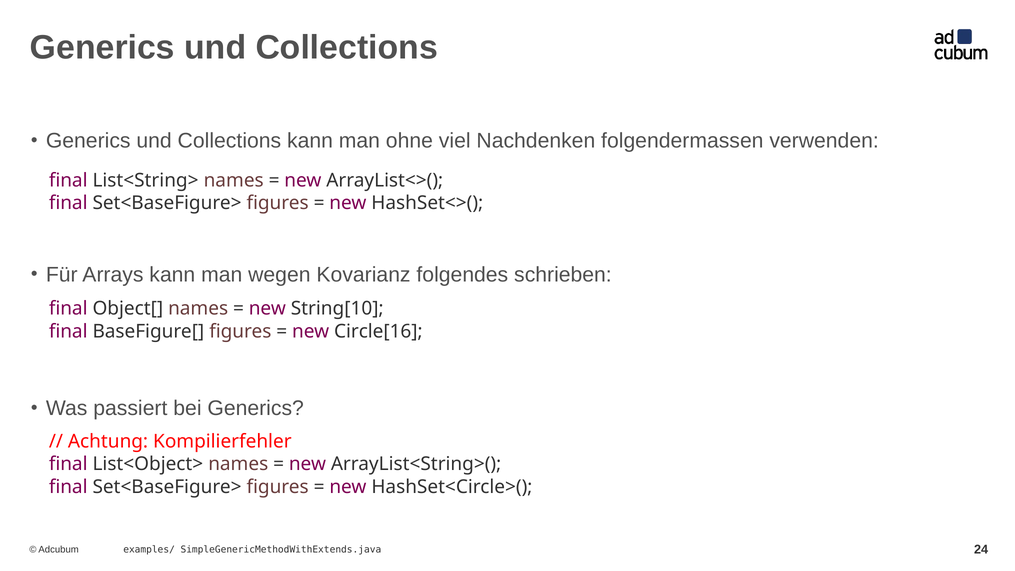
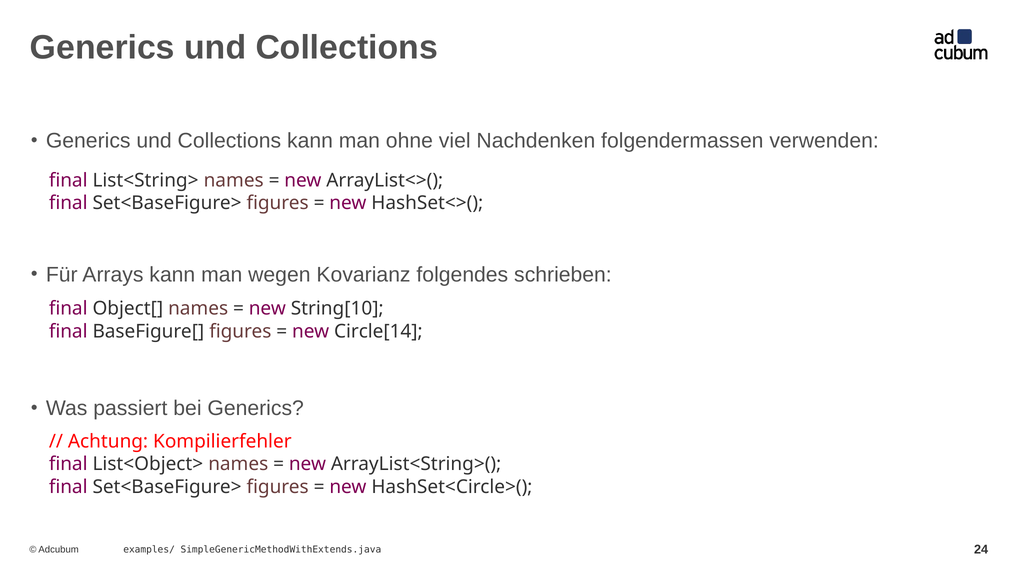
Circle[16: Circle[16 -> Circle[14
